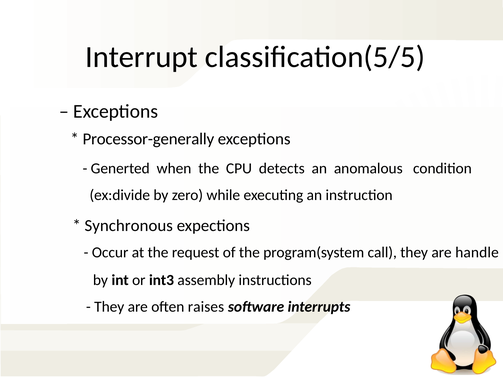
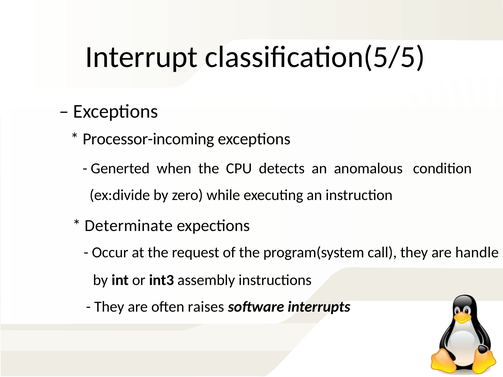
Processor-generally: Processor-generally -> Processor-incoming
Synchronous: Synchronous -> Determinate
